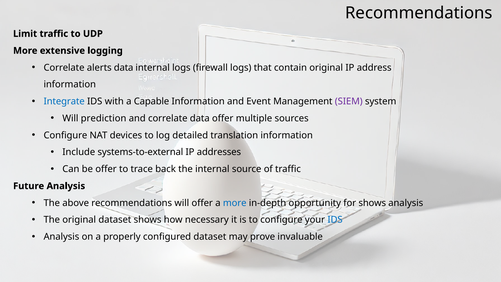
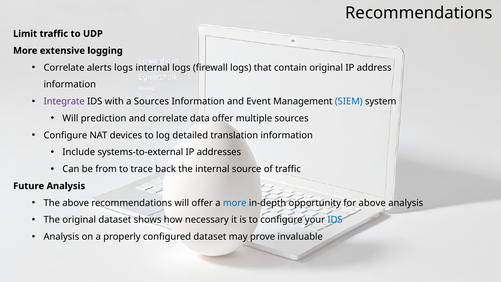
alerts data: data -> logs
Integrate colour: blue -> purple
a Capable: Capable -> Sources
SIEM colour: purple -> blue
be offer: offer -> from
for shows: shows -> above
